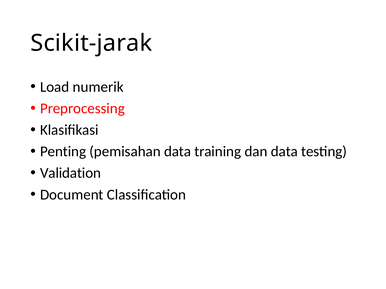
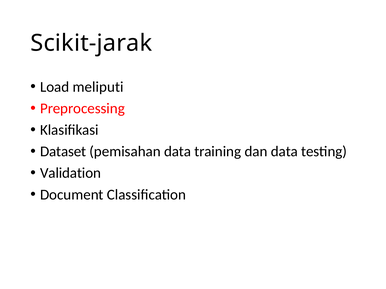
numerik: numerik -> meliputi
Penting: Penting -> Dataset
